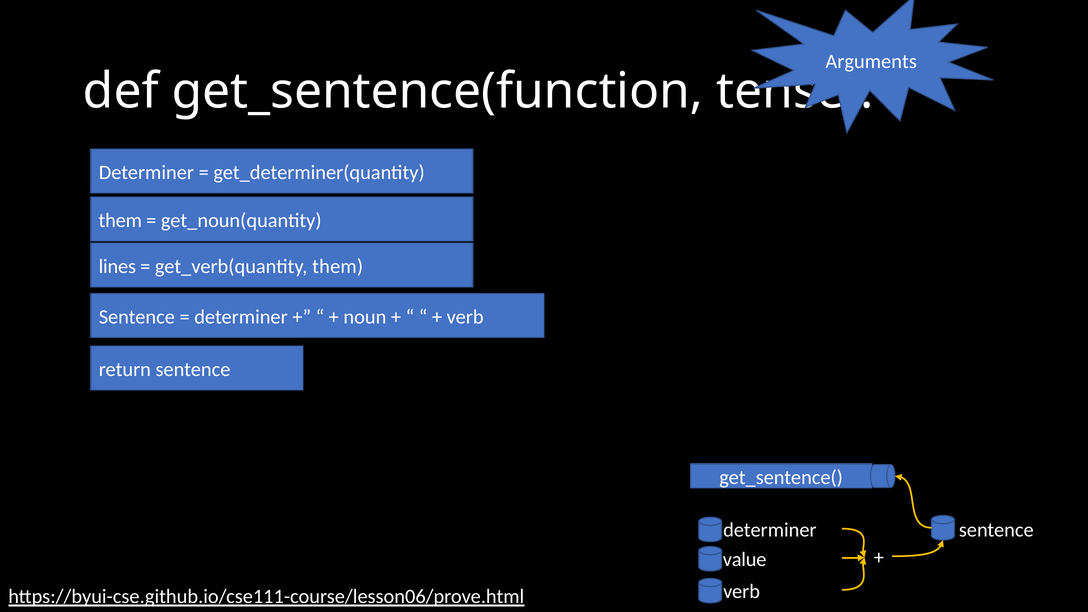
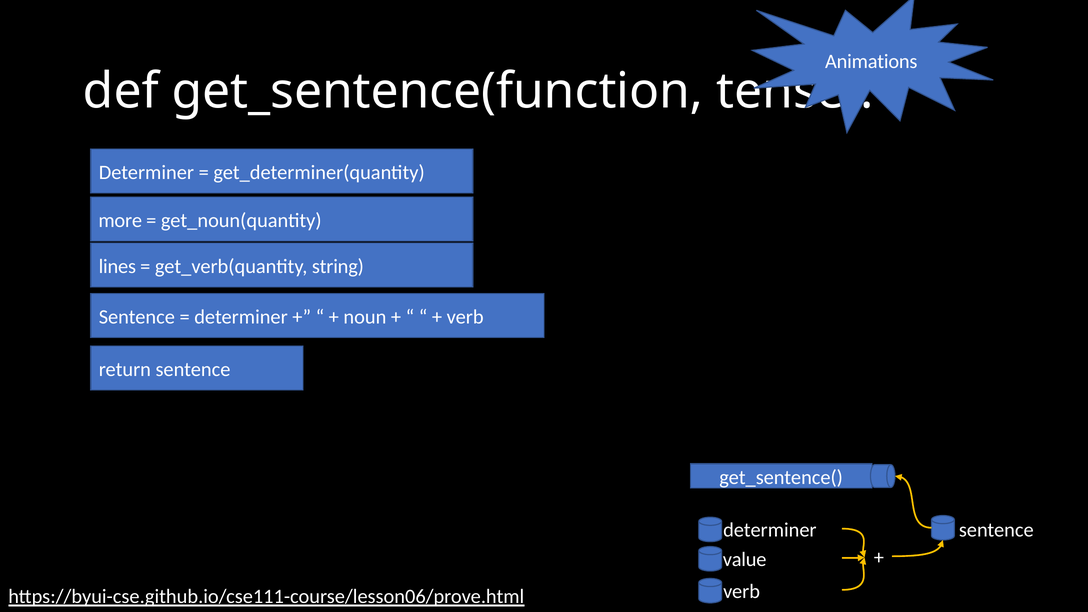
Arguments: Arguments -> Animations
them at (120, 220): them -> more
get_verb(quantity them: them -> string
